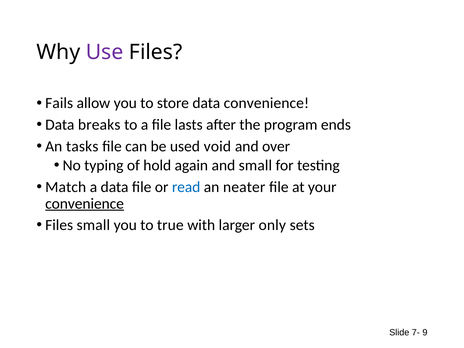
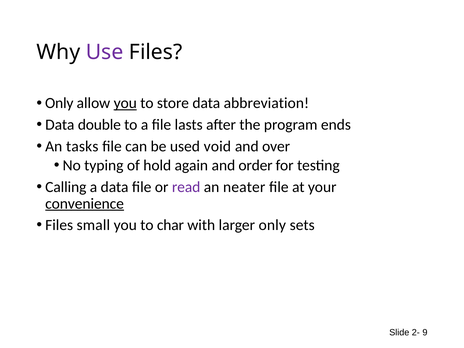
Fails at (59, 103): Fails -> Only
you at (125, 103) underline: none -> present
data convenience: convenience -> abbreviation
breaks: breaks -> double
and small: small -> order
Match: Match -> Calling
read colour: blue -> purple
true: true -> char
7-: 7- -> 2-
